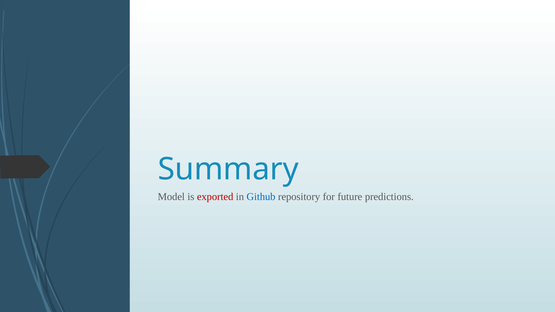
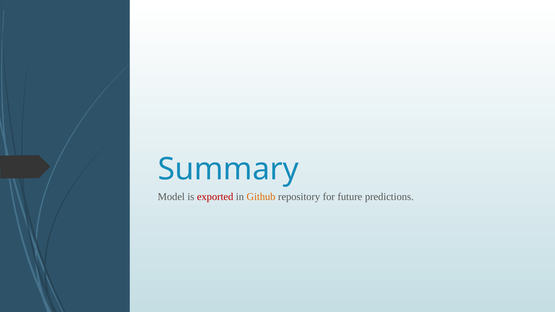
Github colour: blue -> orange
